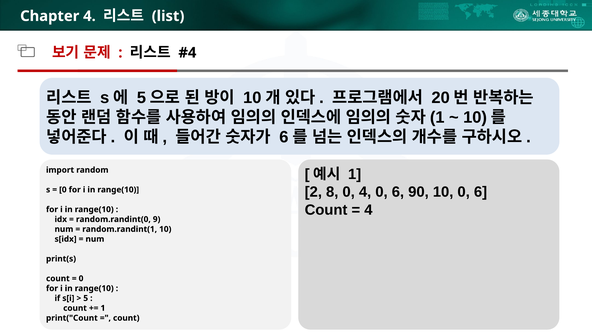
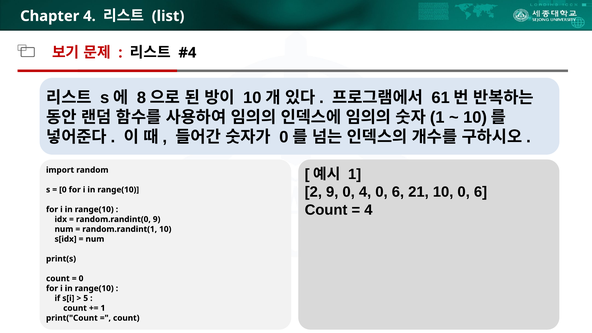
5 at (141, 98): 5 -> 8
20: 20 -> 61
6 at (284, 137): 6 -> 0
2 8: 8 -> 9
90: 90 -> 21
